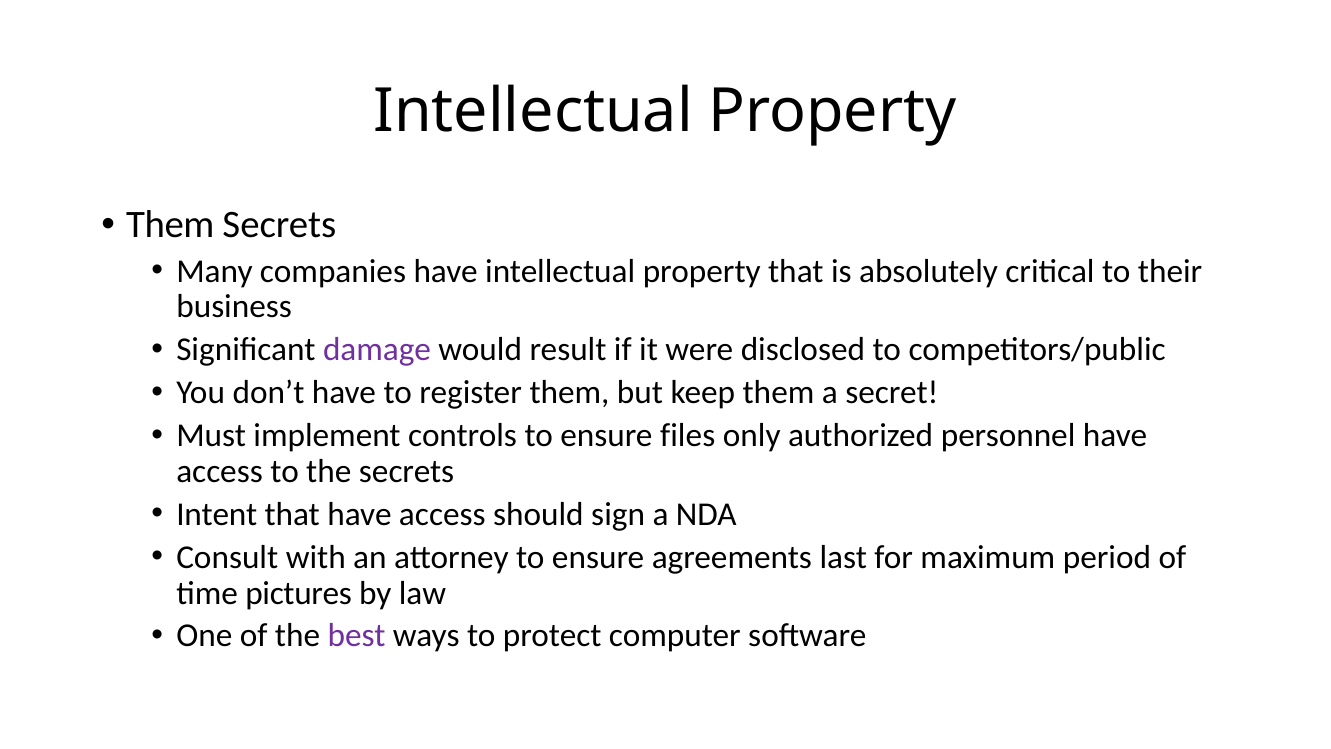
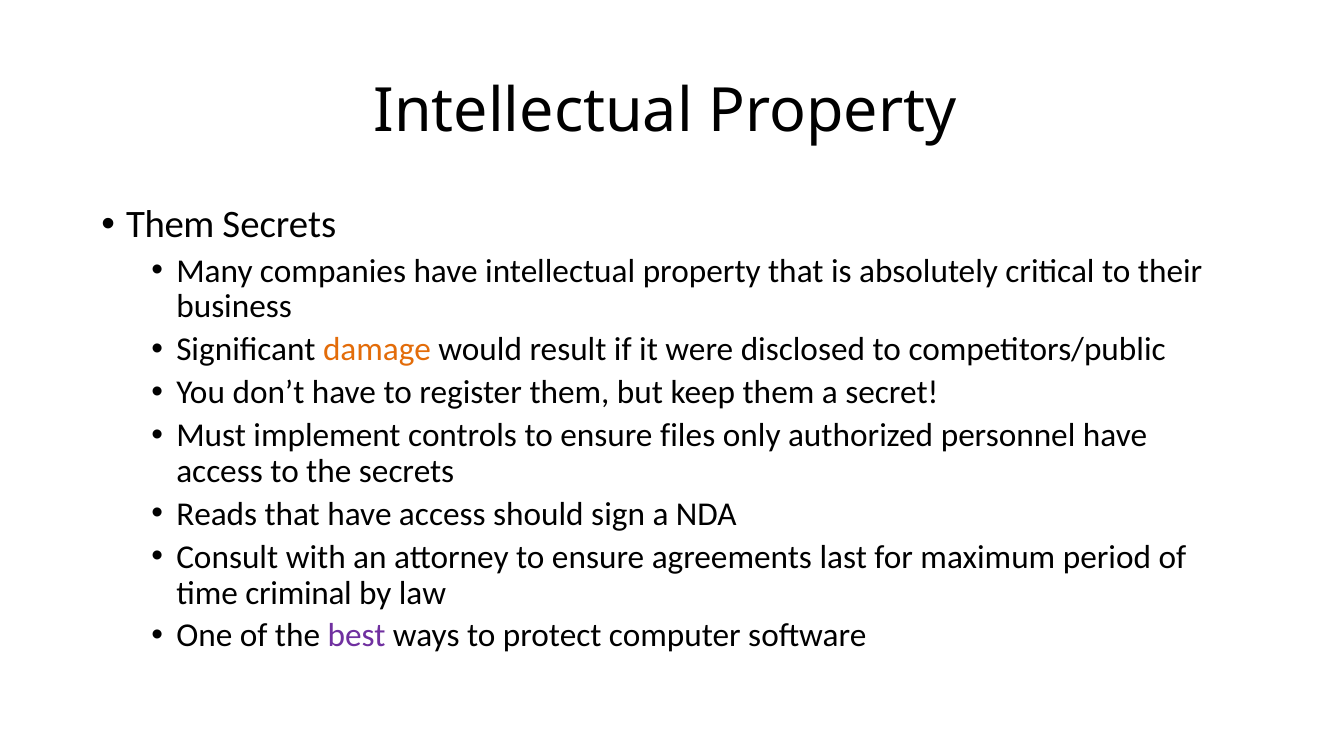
damage colour: purple -> orange
Intent: Intent -> Reads
pictures: pictures -> criminal
